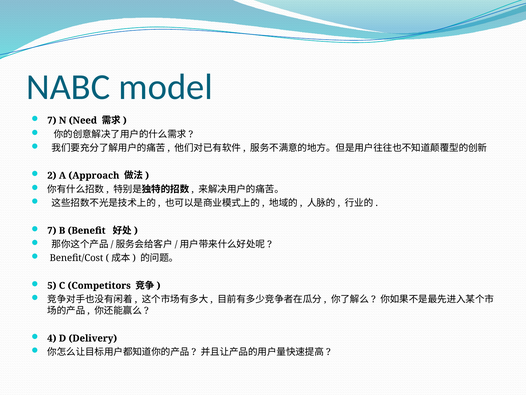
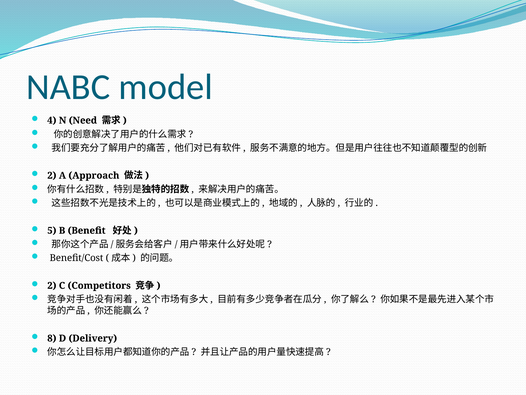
7 at (52, 120): 7 -> 4
7 at (52, 230): 7 -> 5
5 at (52, 285): 5 -> 2
4: 4 -> 8
